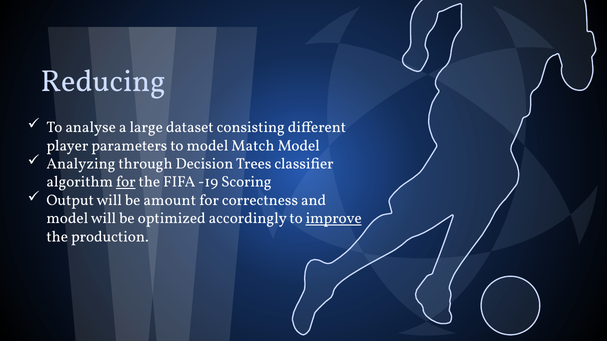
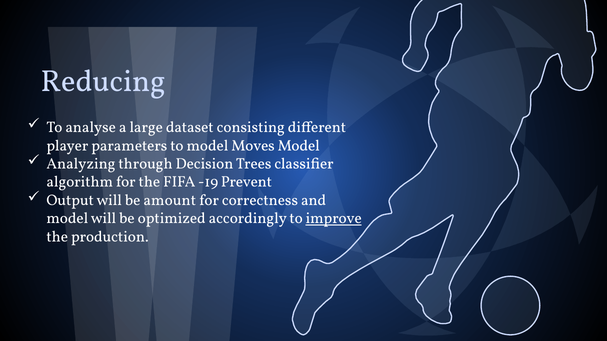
Match: Match -> Moves
for at (126, 182) underline: present -> none
Scoring: Scoring -> Prevent
